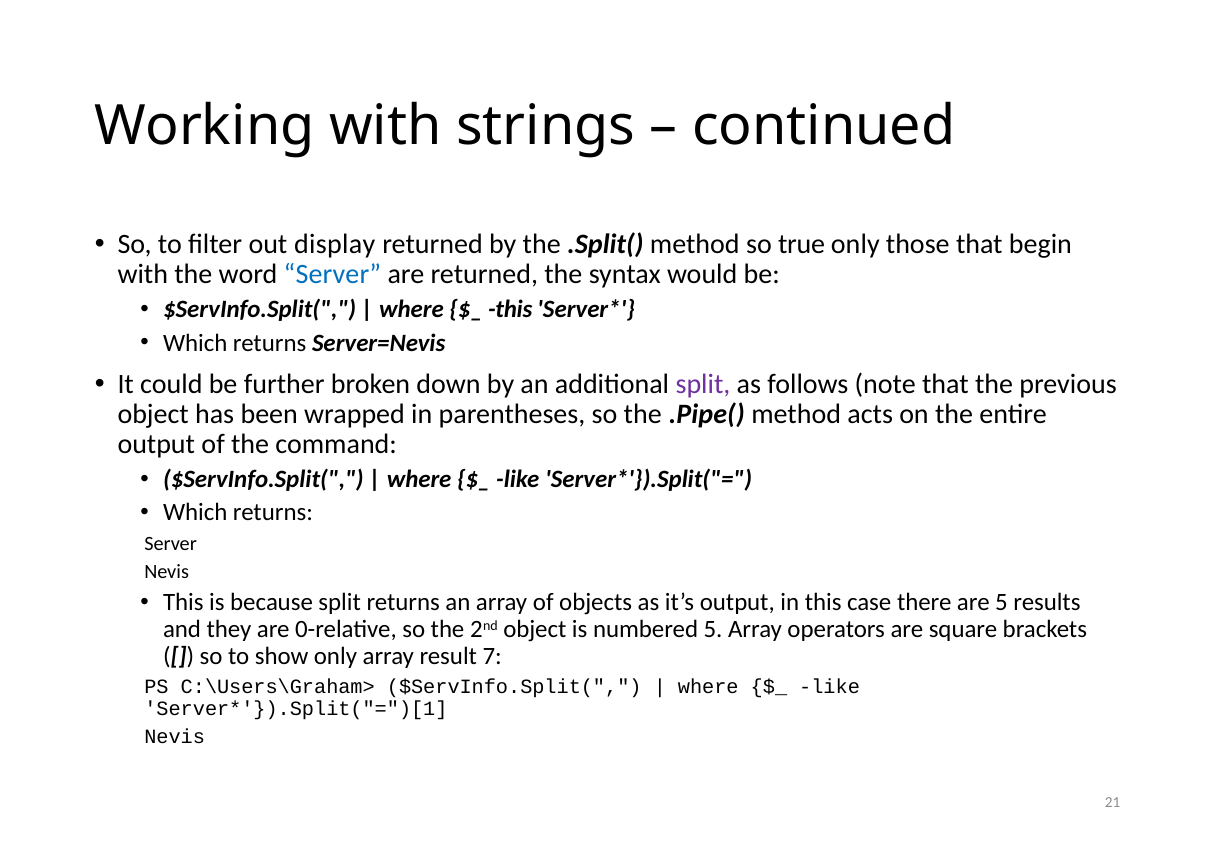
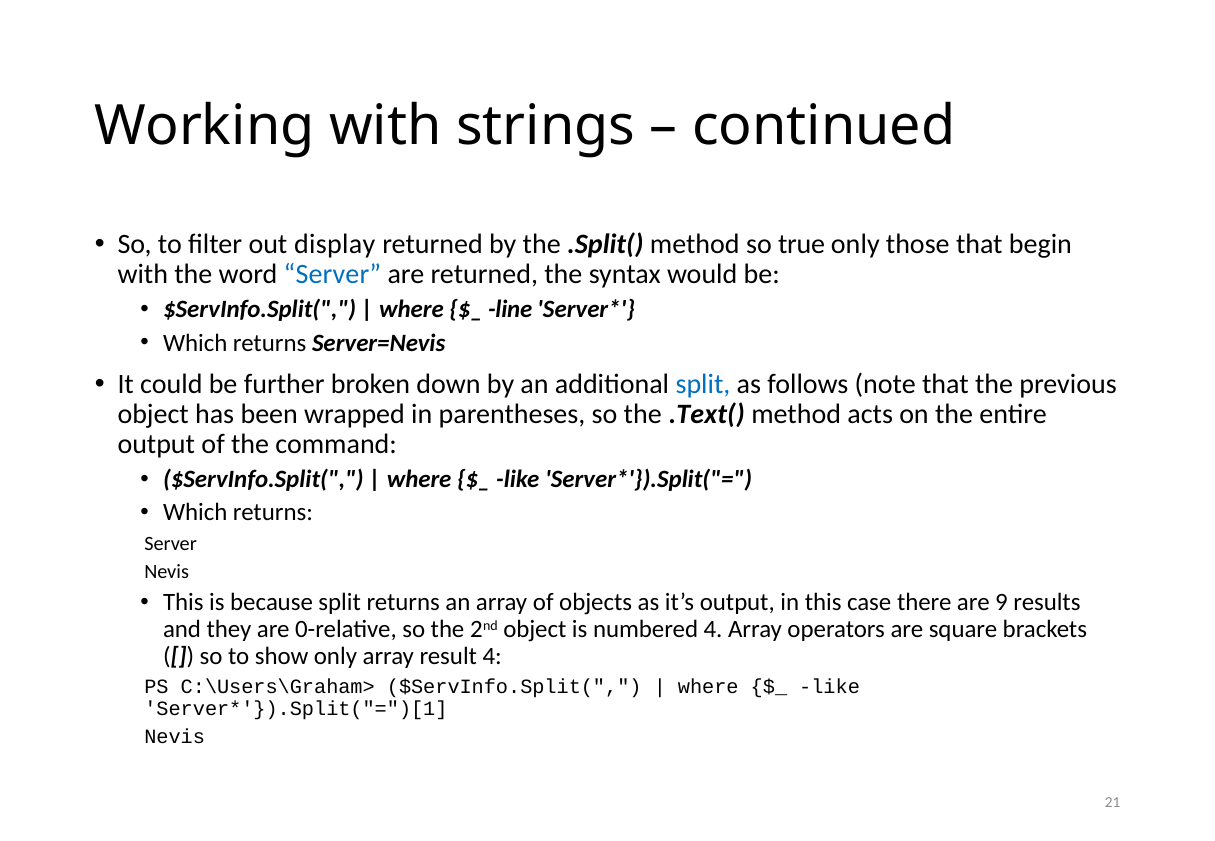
this at (510, 310): this -> line
split at (703, 384) colour: purple -> blue
.Pipe(: .Pipe( -> .Text(
are 5: 5 -> 9
numbered 5: 5 -> 4
result 7: 7 -> 4
